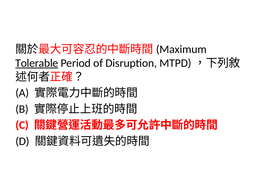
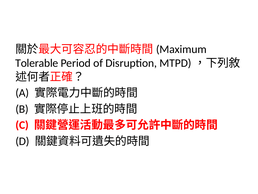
Tolerable underline: present -> none
